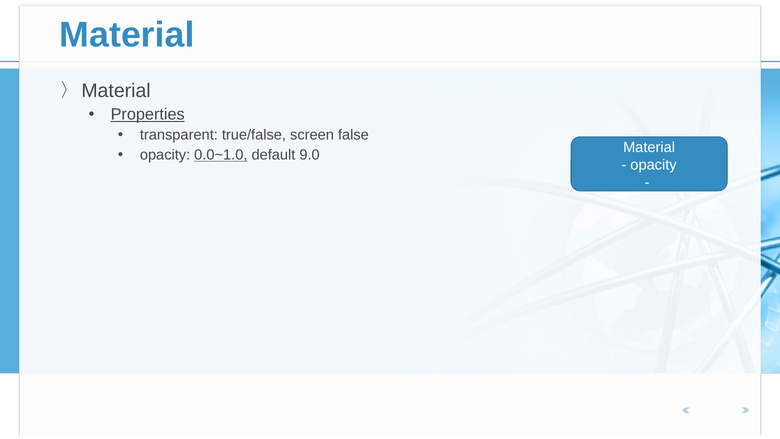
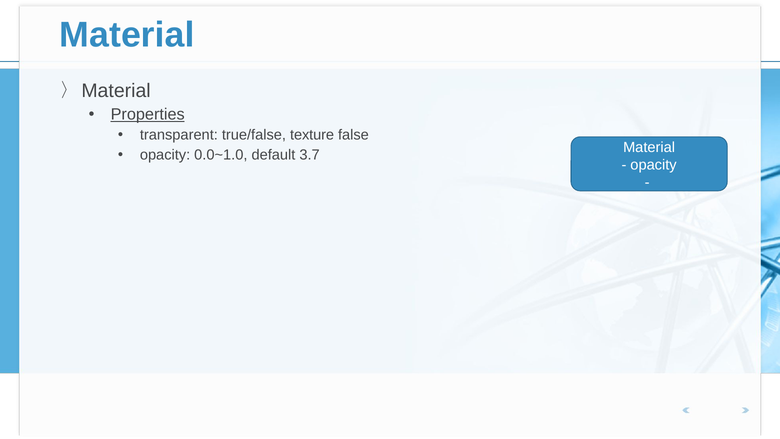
screen: screen -> texture
0.0~1.0 underline: present -> none
9.0: 9.0 -> 3.7
